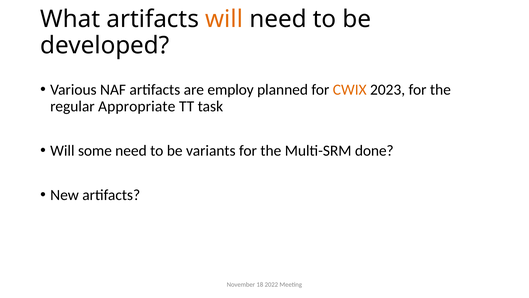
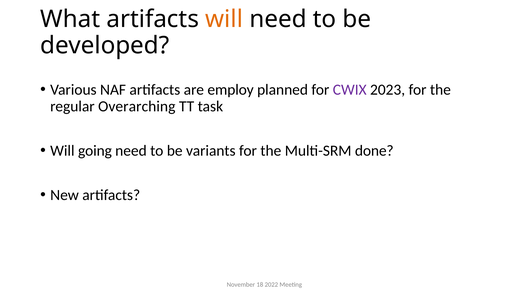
CWIX colour: orange -> purple
Appropriate: Appropriate -> Overarching
some: some -> going
